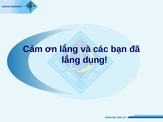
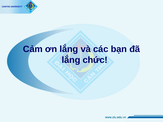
dụng: dụng -> chức
